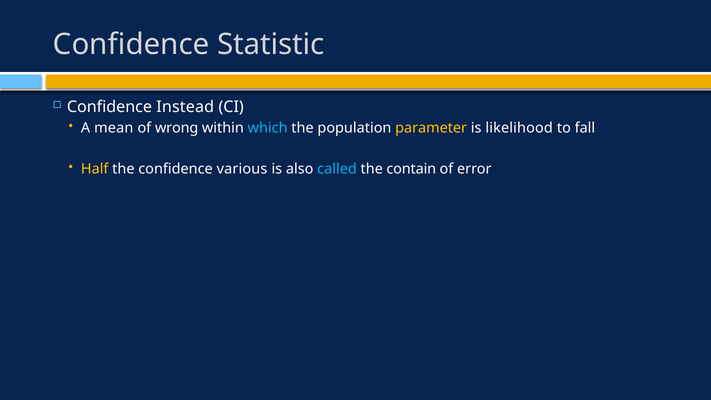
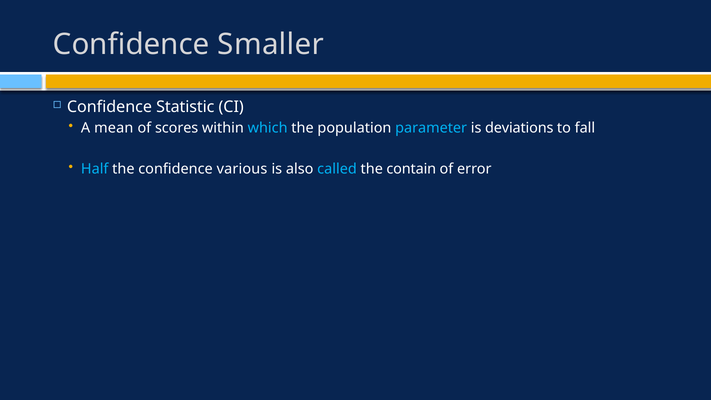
Statistic: Statistic -> Smaller
Instead: Instead -> Statistic
wrong: wrong -> scores
parameter colour: yellow -> light blue
likelihood: likelihood -> deviations
Half colour: yellow -> light blue
